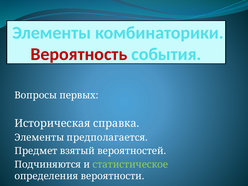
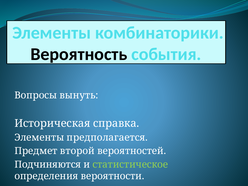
Вероятность colour: red -> black
первых: первых -> вынуть
взятый: взятый -> второй
